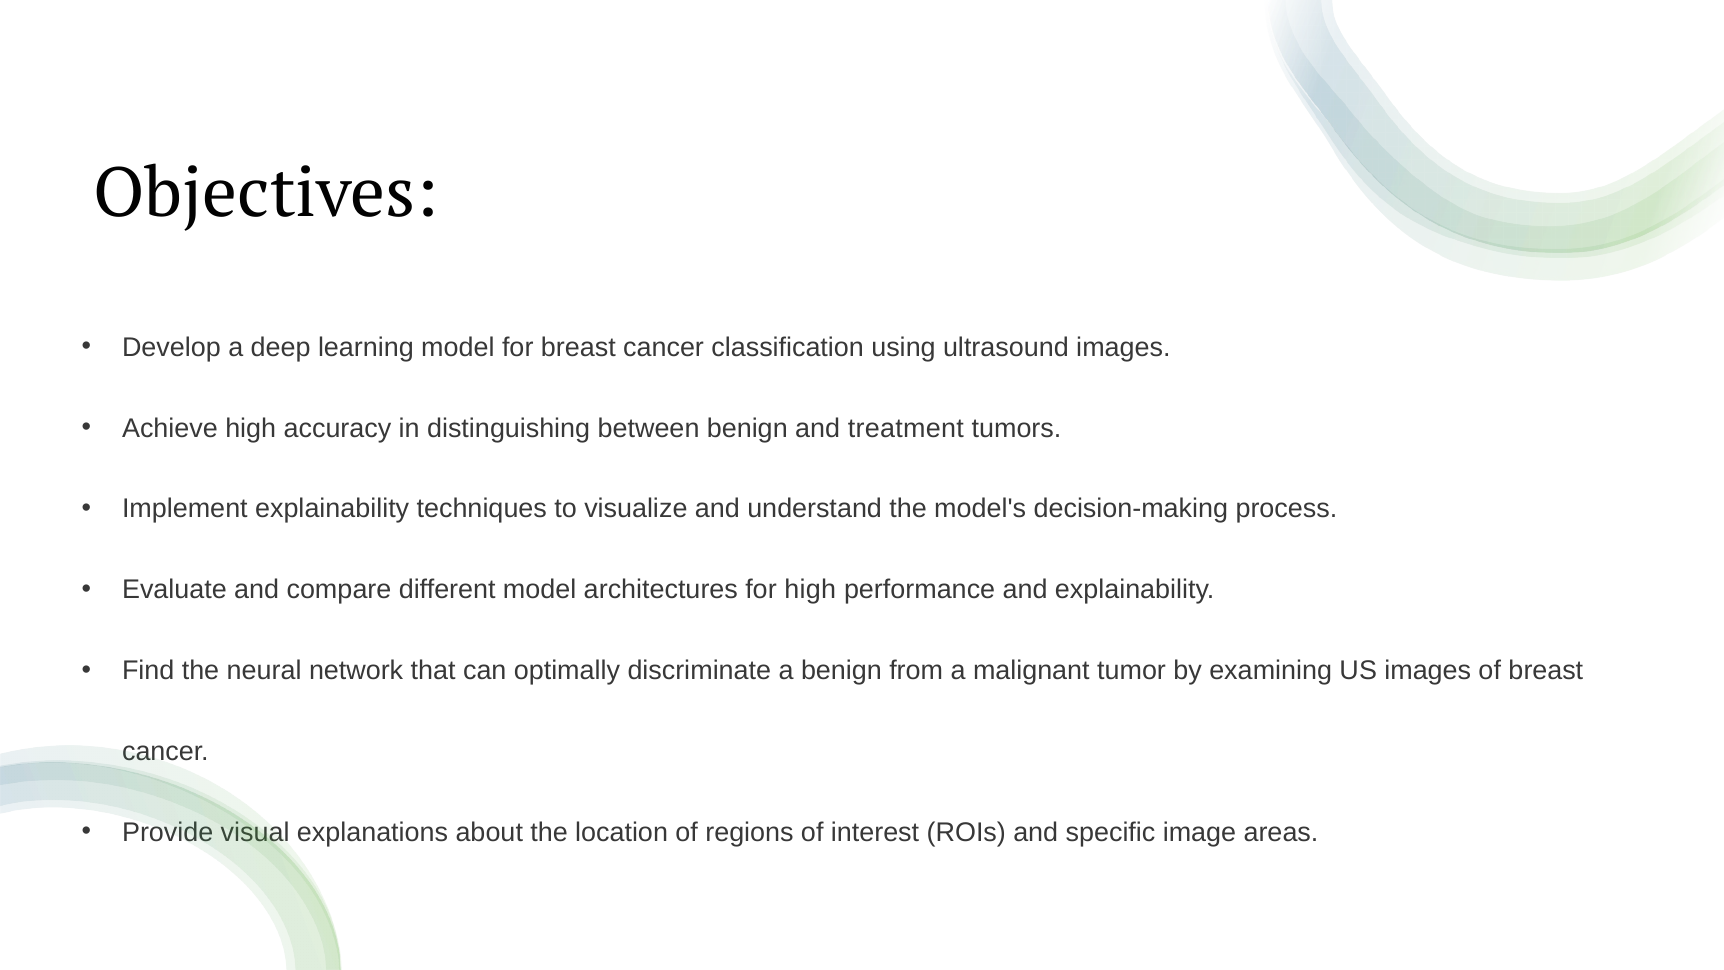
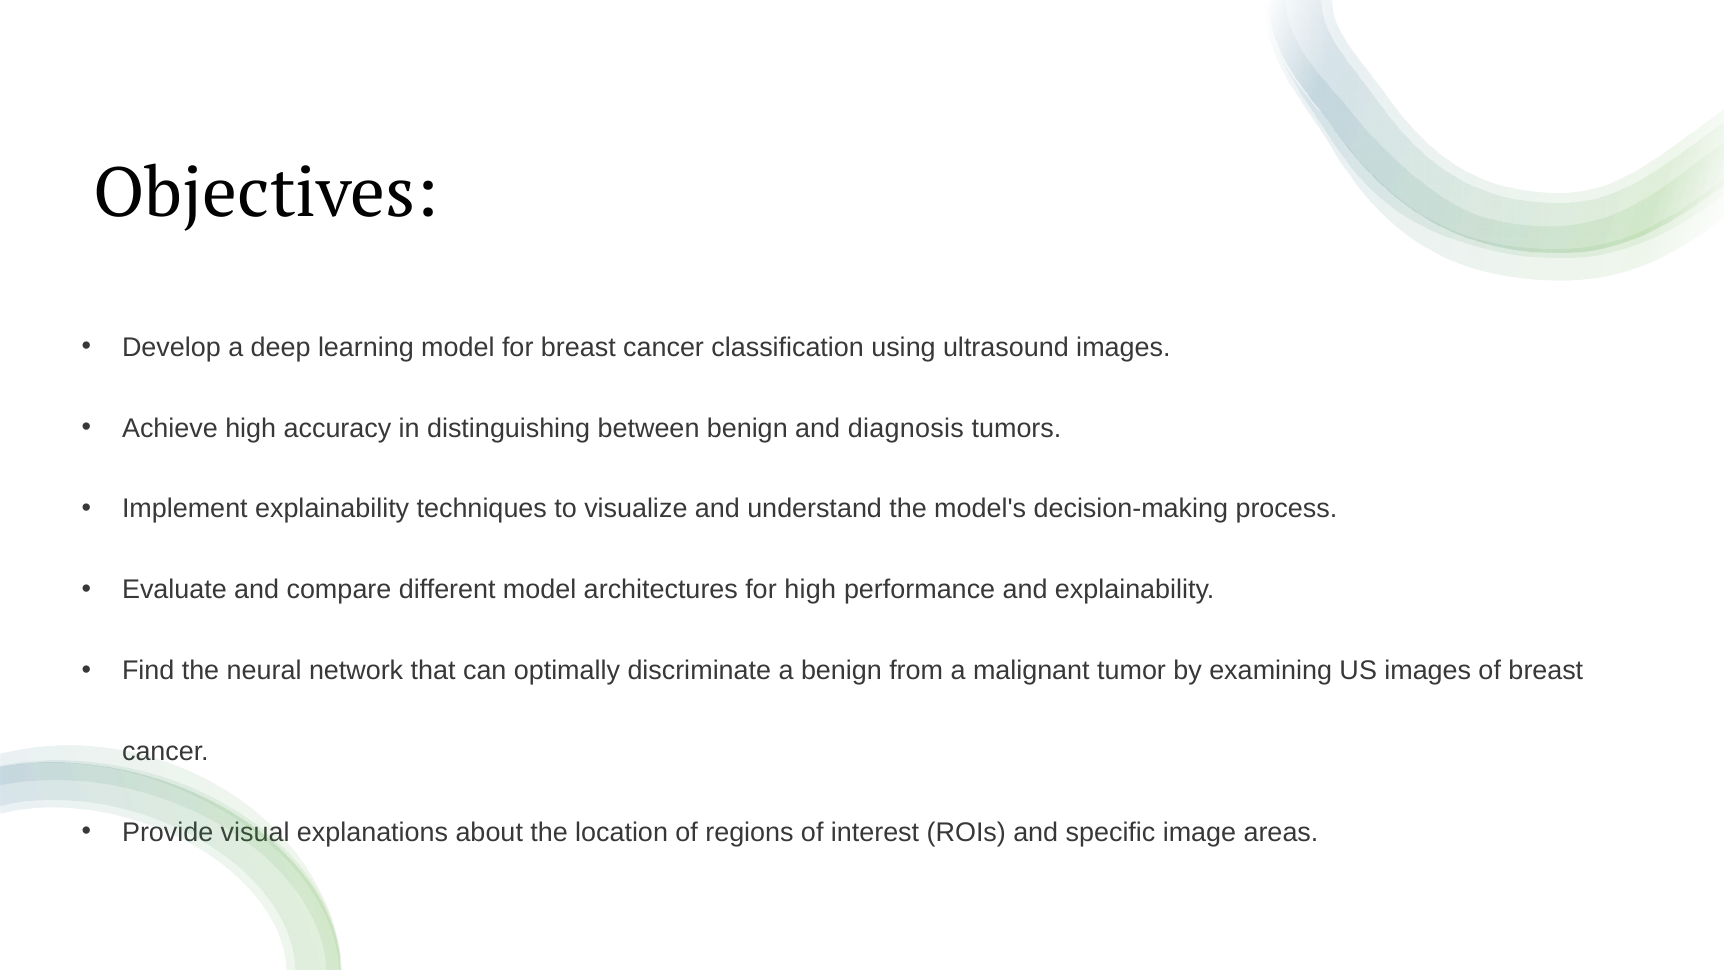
treatment: treatment -> diagnosis
